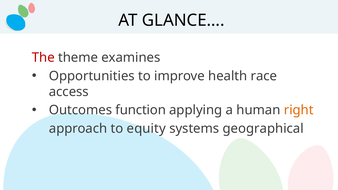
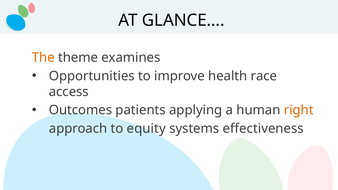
The colour: red -> orange
function: function -> patients
geographical: geographical -> effectiveness
